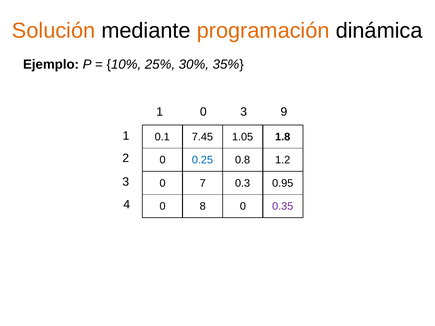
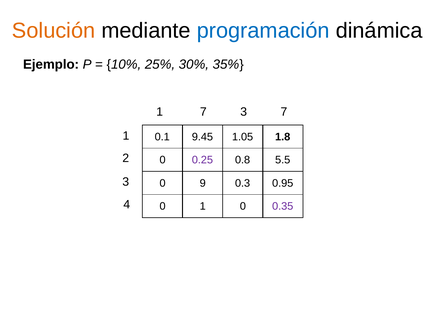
programación colour: orange -> blue
1 0: 0 -> 7
3 9: 9 -> 7
7.45: 7.45 -> 9.45
0.25 colour: blue -> purple
1.2: 1.2 -> 5.5
7: 7 -> 9
0 8: 8 -> 1
